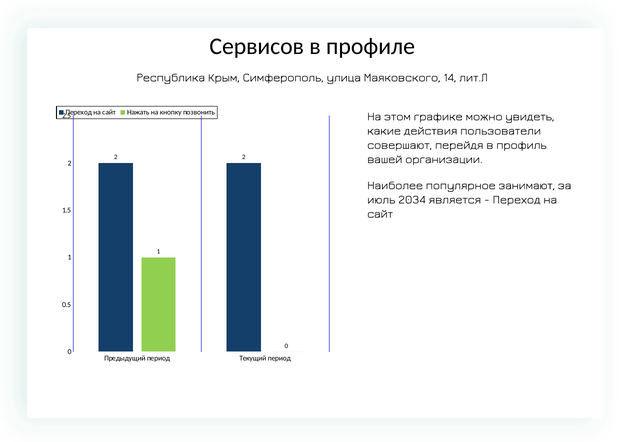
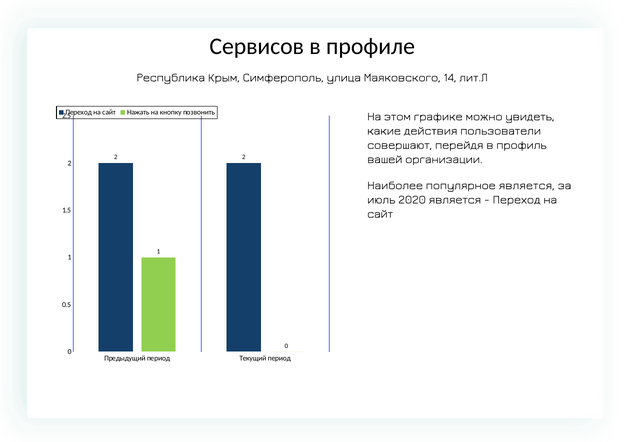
популярное занимают: занимают -> является
2034: 2034 -> 2020
